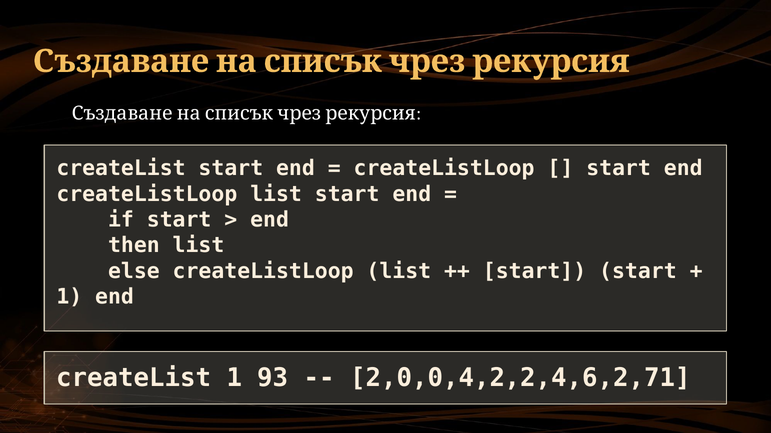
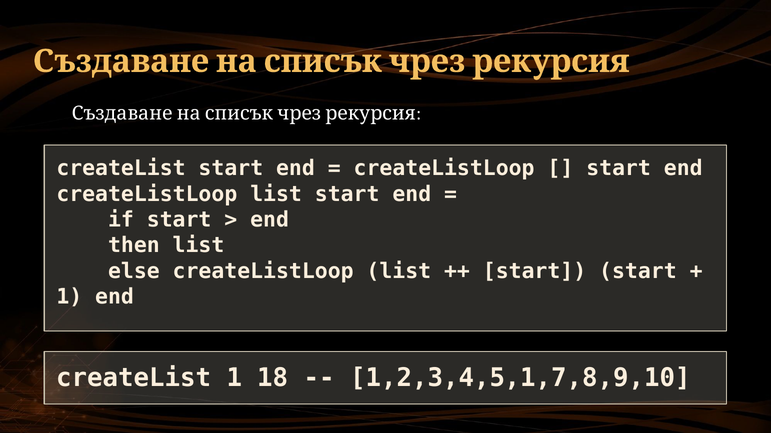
93: 93 -> 18
2,0,0,4,2,2,4,6,2,71: 2,0,0,4,2,2,4,6,2,71 -> 1,2,3,4,5,1,7,8,9,10
